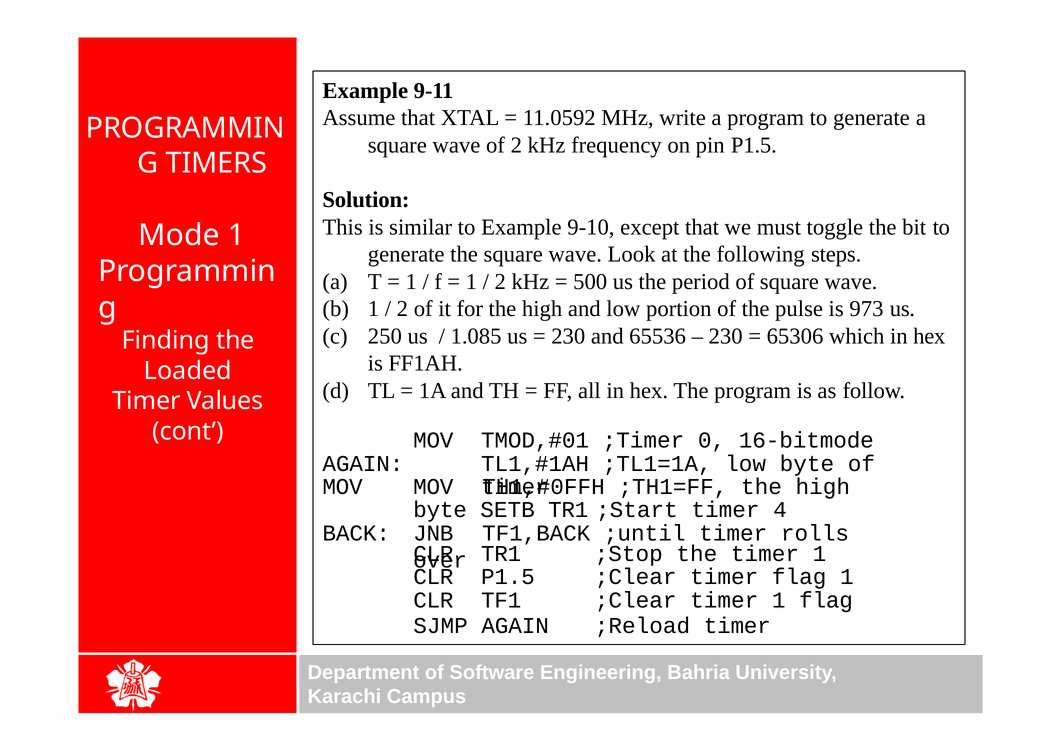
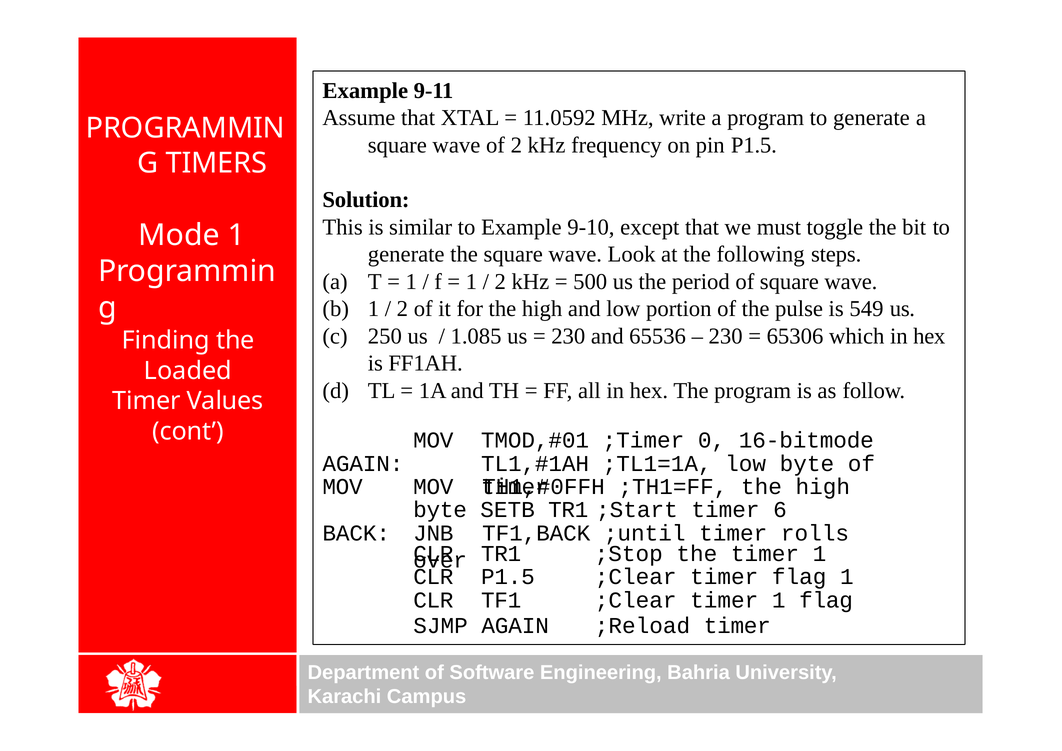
973: 973 -> 549
4: 4 -> 6
